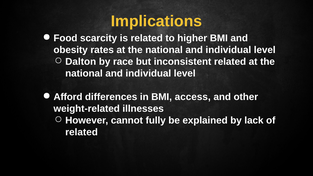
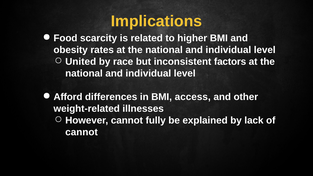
Dalton: Dalton -> United
inconsistent related: related -> factors
related at (82, 132): related -> cannot
